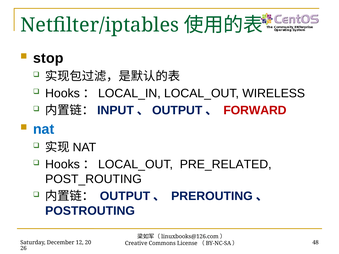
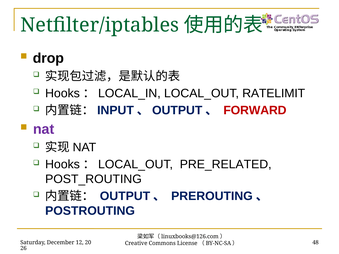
stop: stop -> drop
WIRELESS: WIRELESS -> RATELIMIT
nat at (44, 129) colour: blue -> purple
